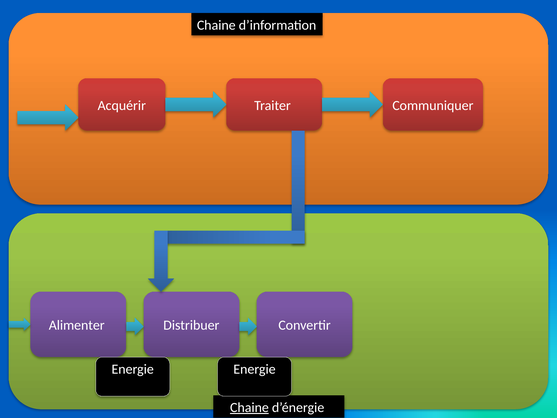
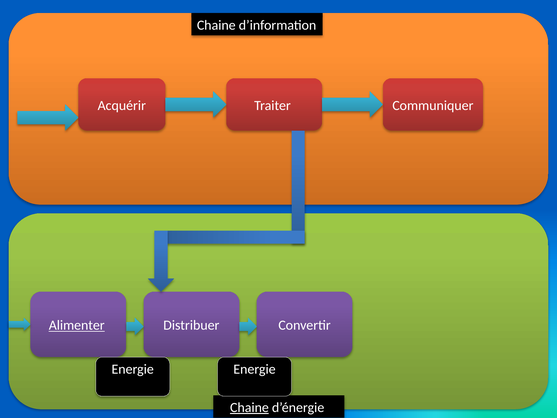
Alimenter underline: none -> present
